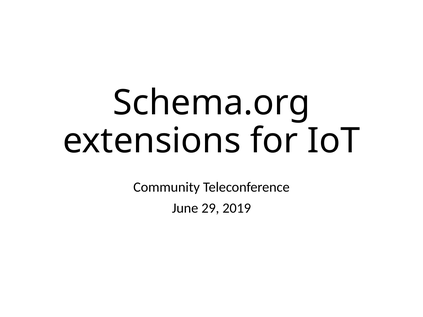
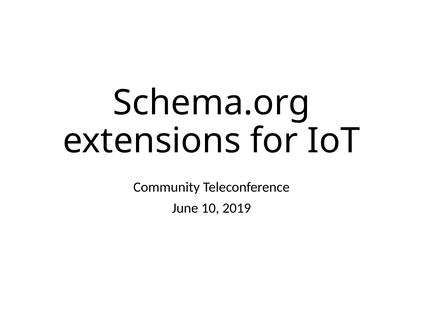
29: 29 -> 10
